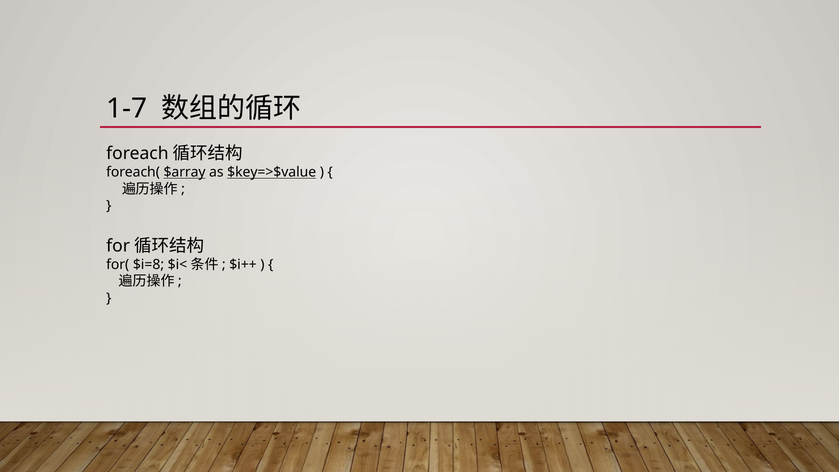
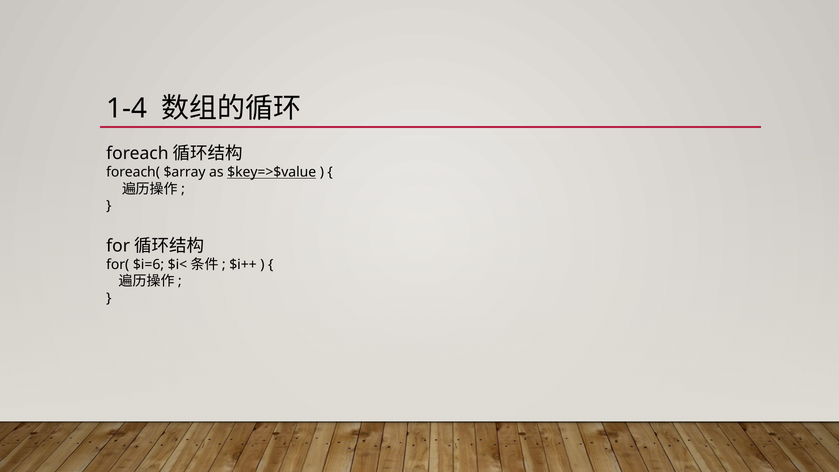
1-7: 1-7 -> 1-4
$array underline: present -> none
$i=8: $i=8 -> $i=6
